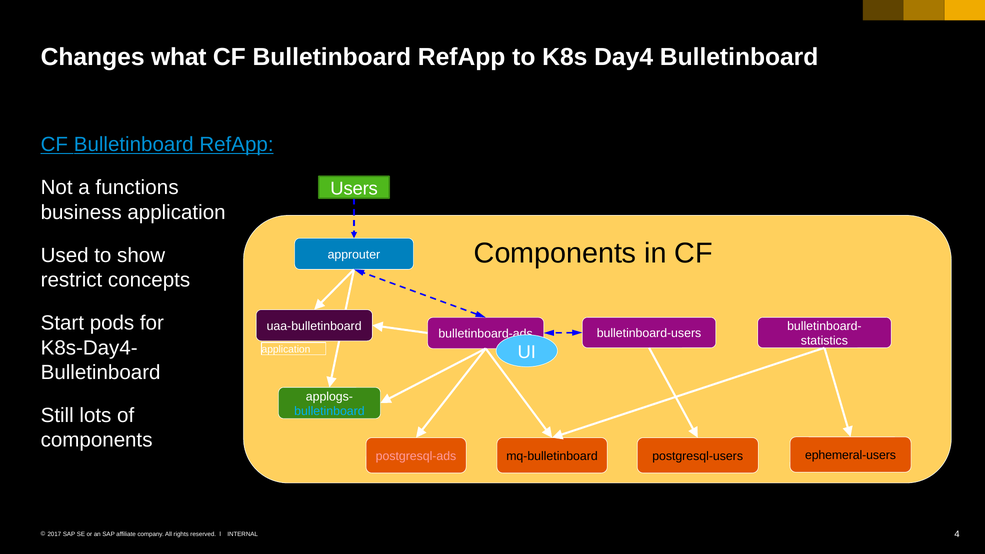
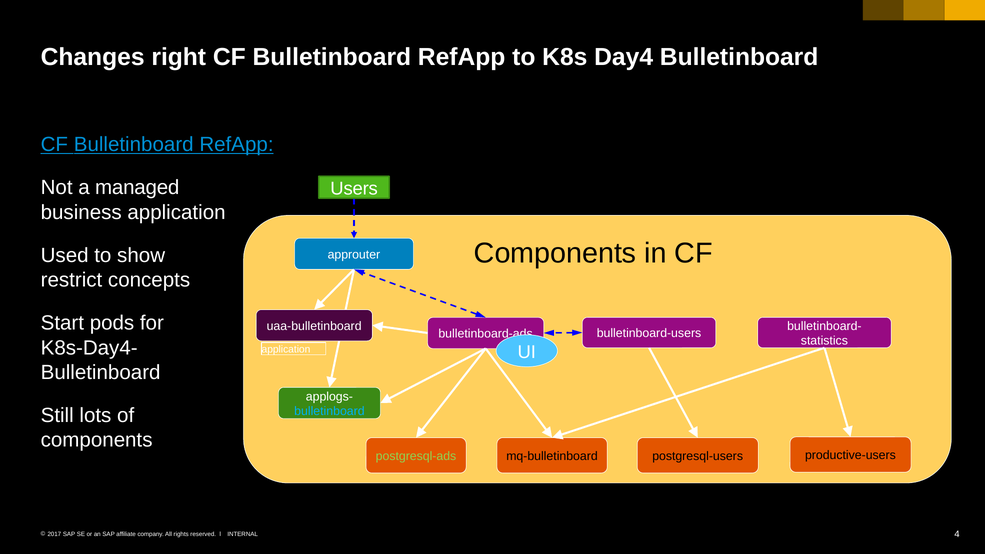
what: what -> right
functions: functions -> managed
ephemeral-users: ephemeral-users -> productive-users
postgresql-ads colour: pink -> light green
